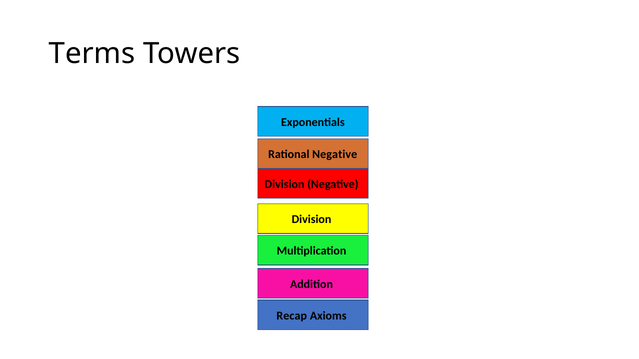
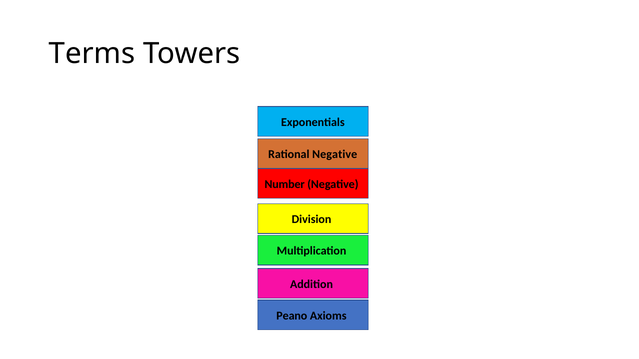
Division at (285, 184): Division -> Number
Recap: Recap -> Peano
